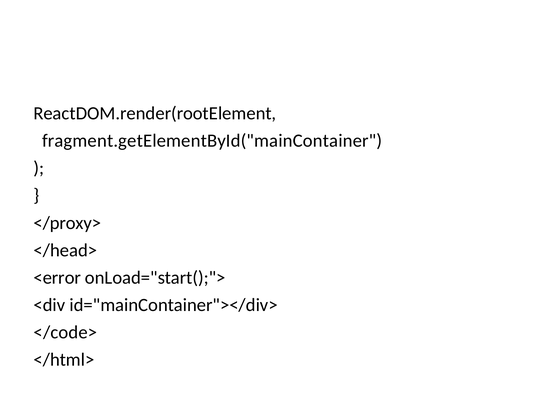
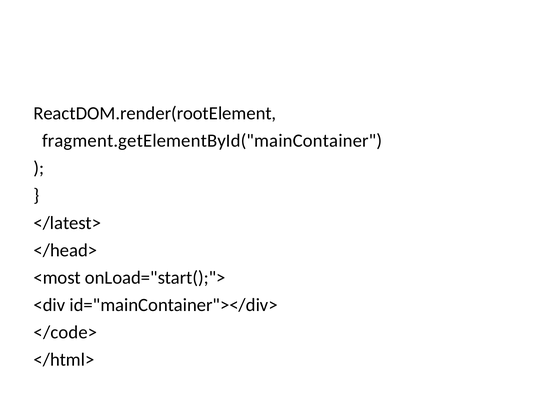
</proxy>: </proxy> -> </latest>
<error: <error -> <most
